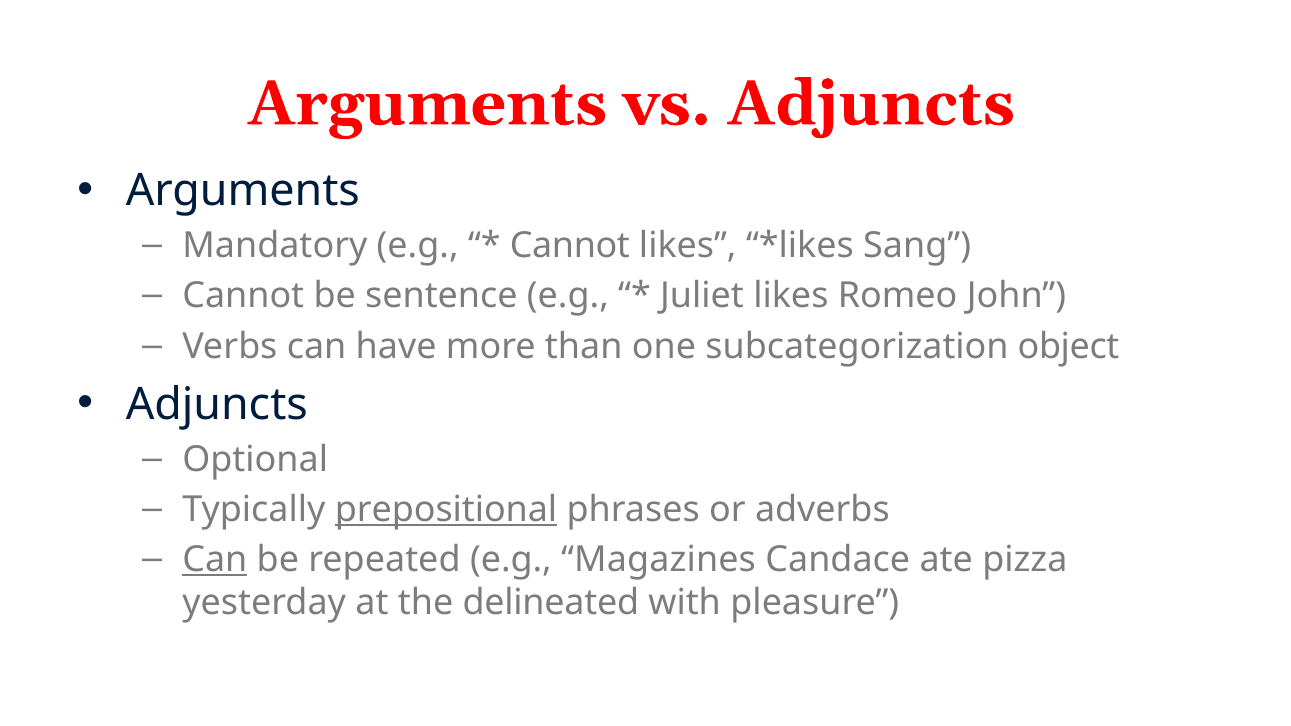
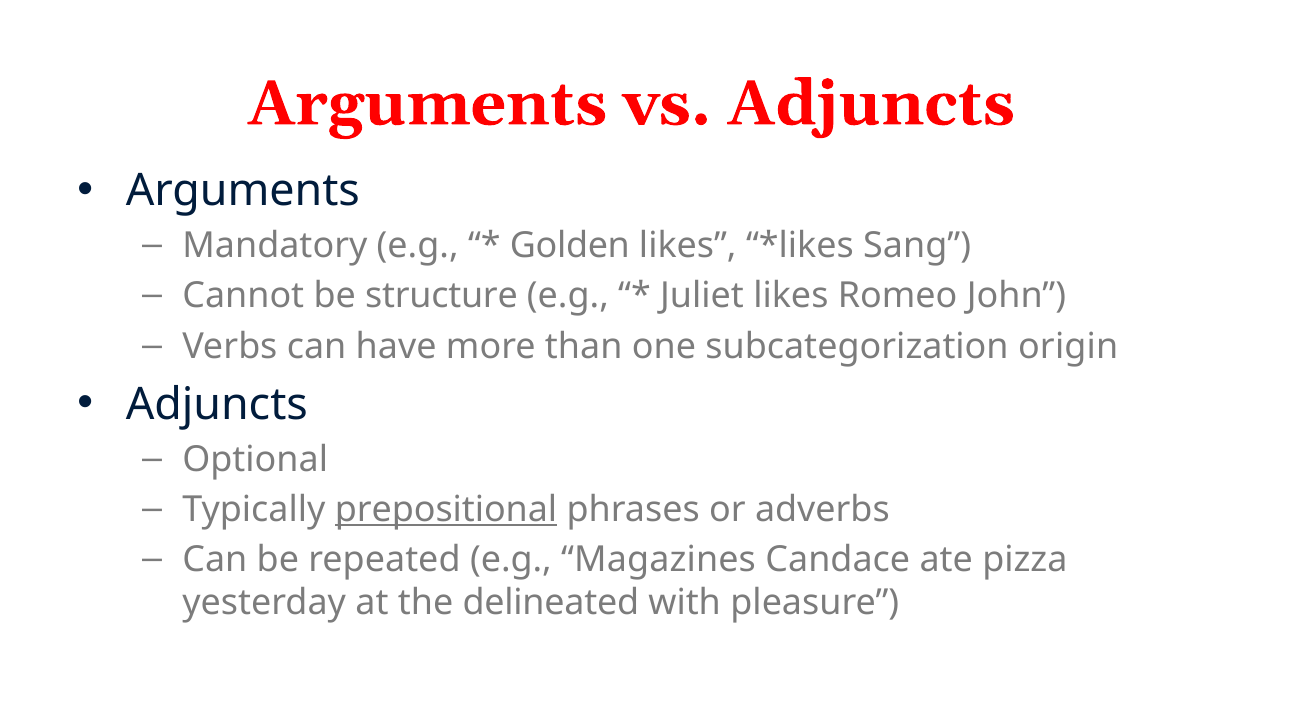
Cannot at (570, 246): Cannot -> Golden
sentence: sentence -> structure
object: object -> origin
Can at (215, 560) underline: present -> none
